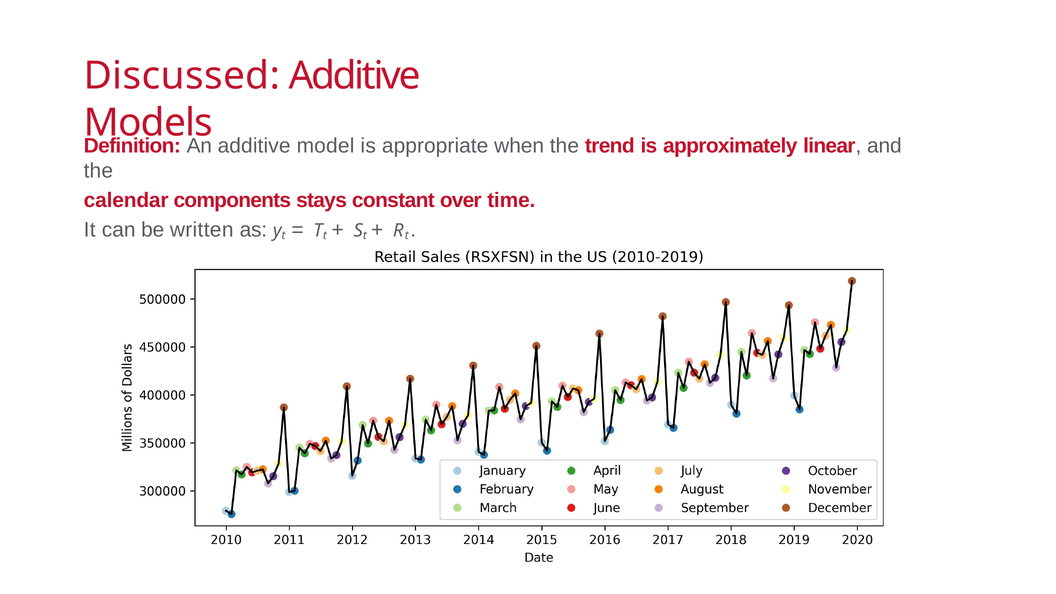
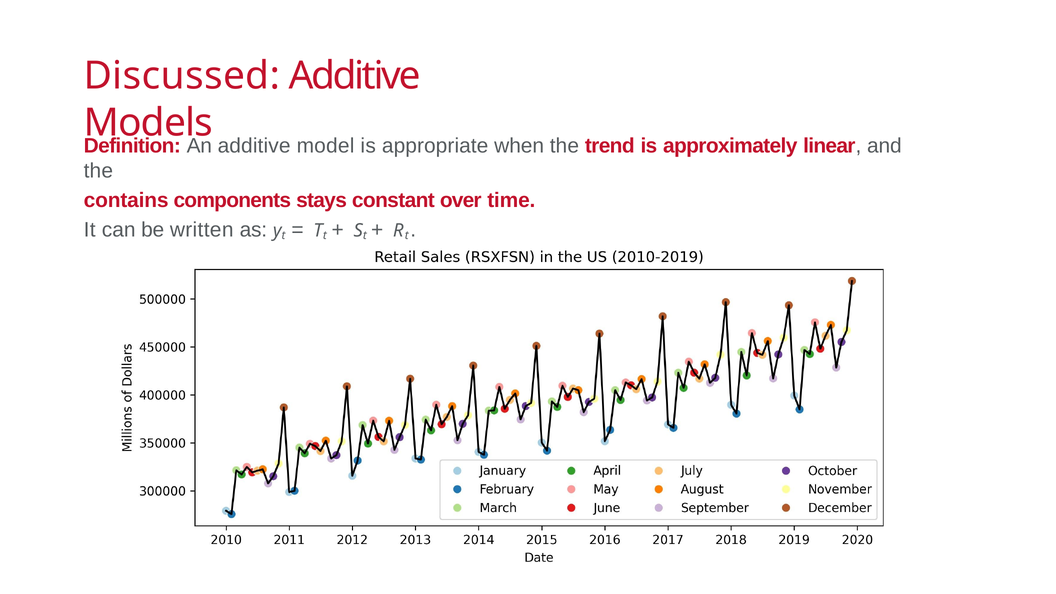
calendar: calendar -> contains
